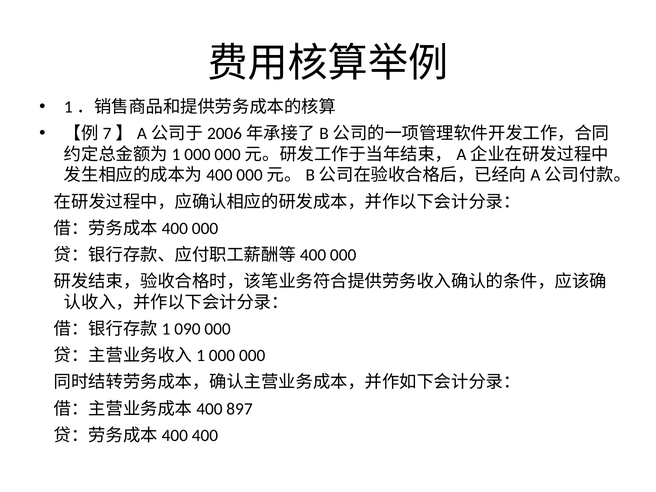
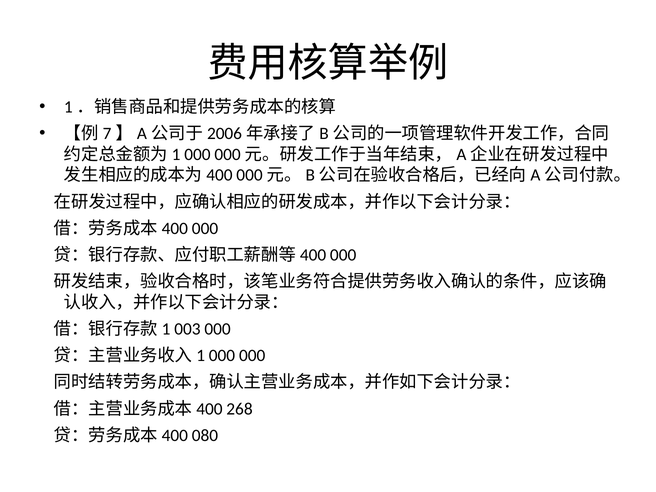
090: 090 -> 003
897: 897 -> 268
400: 400 -> 080
